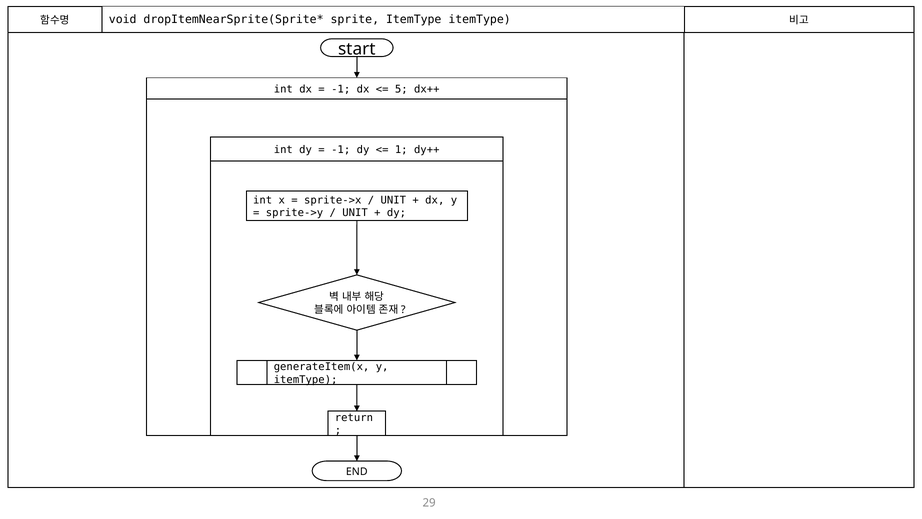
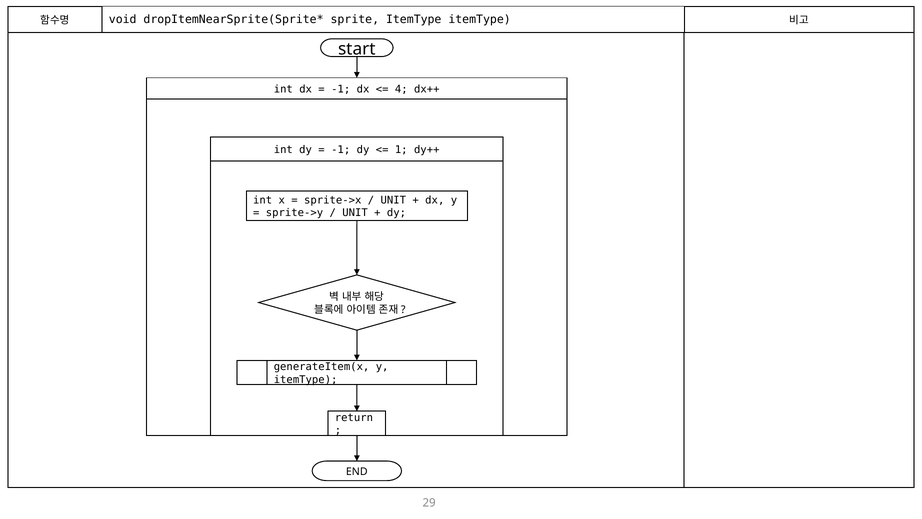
5: 5 -> 4
